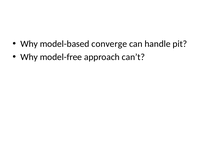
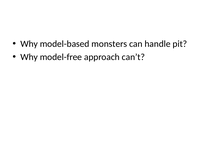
converge: converge -> monsters
